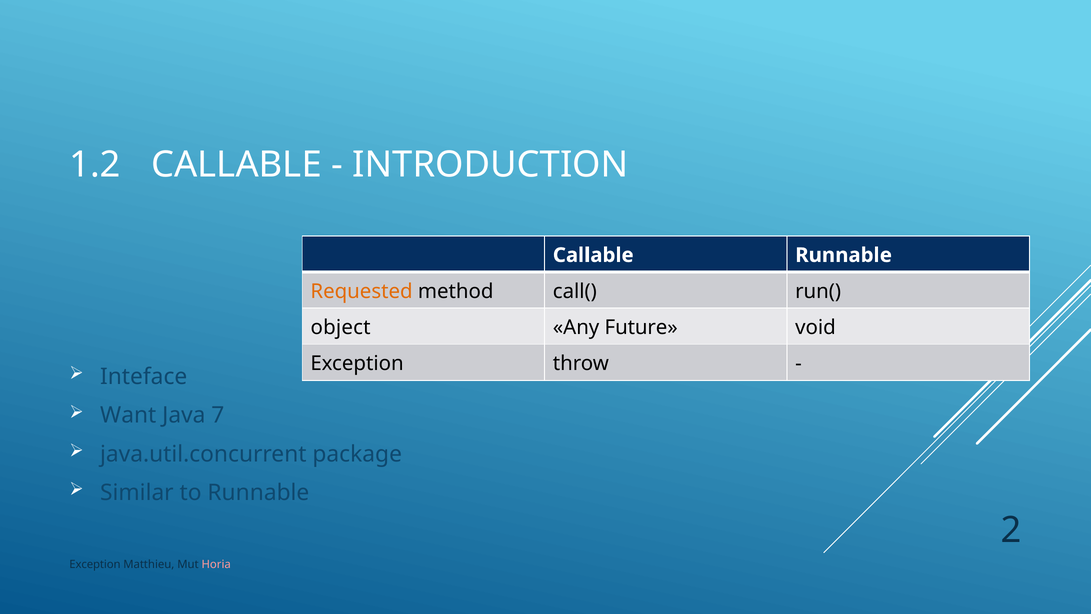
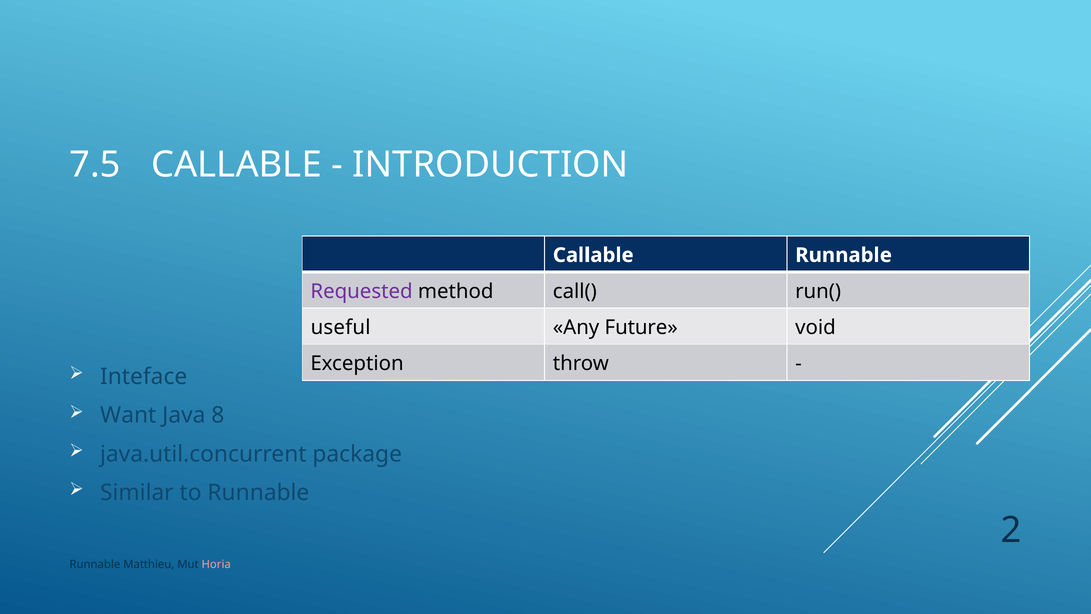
1.2: 1.2 -> 7.5
Requested colour: orange -> purple
object: object -> useful
7: 7 -> 8
Exception at (95, 564): Exception -> Runnable
